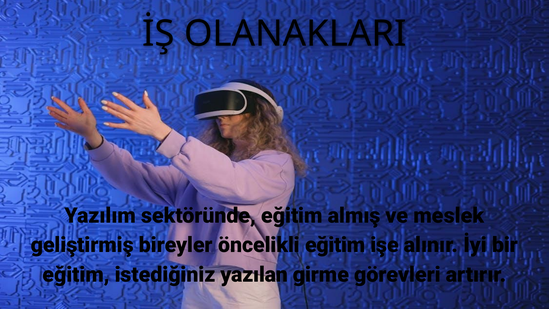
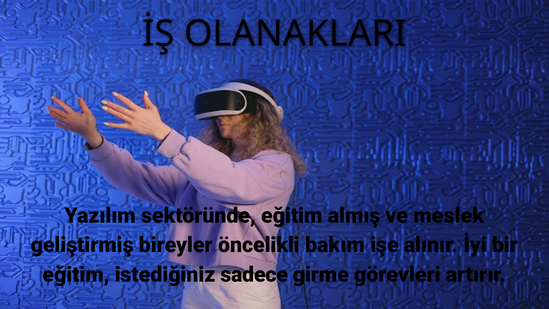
öncelikli eğitim: eğitim -> bakım
yazılan: yazılan -> sadece
